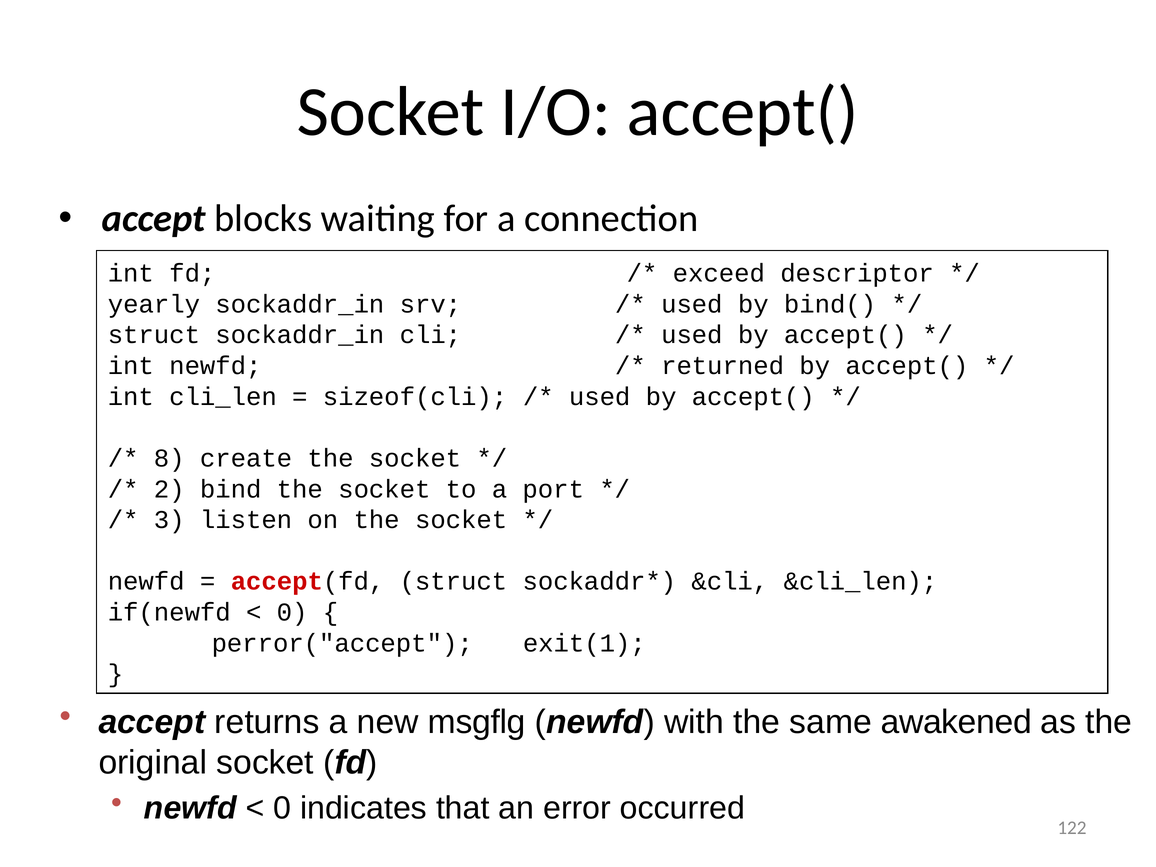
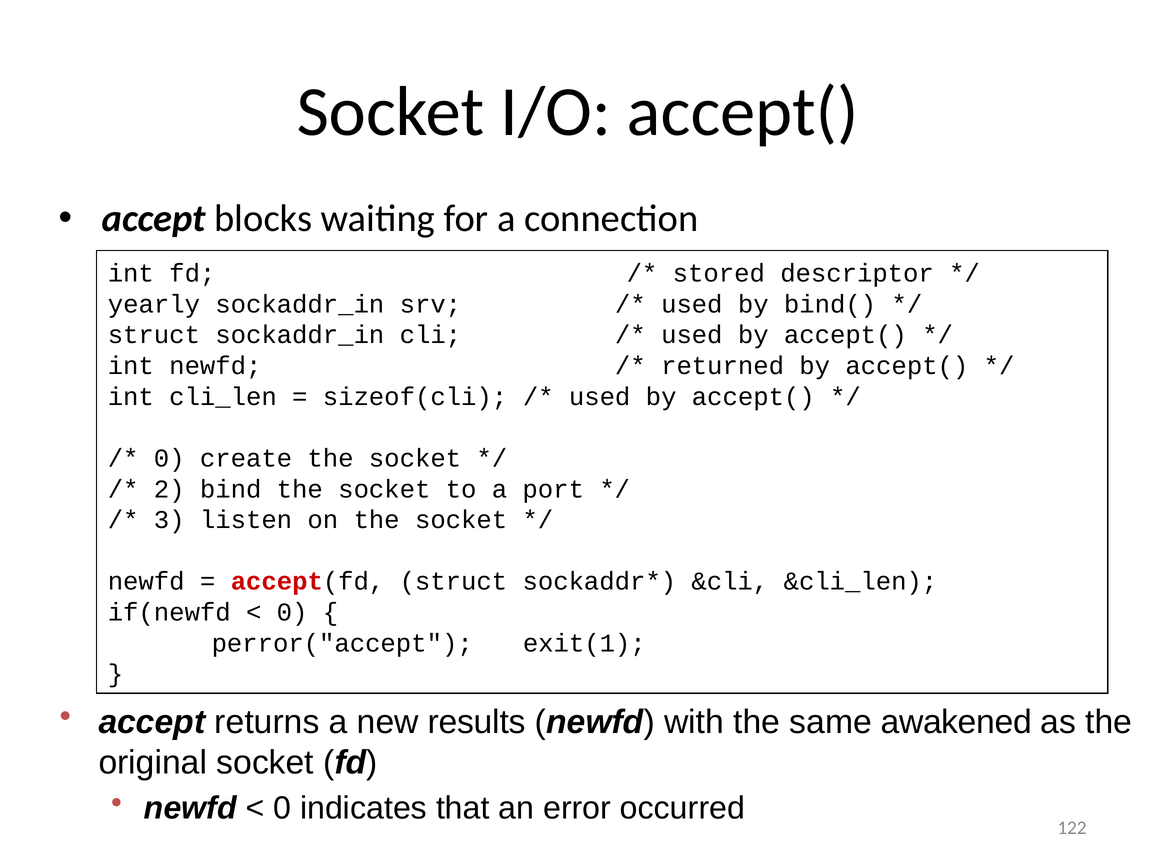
exceed: exceed -> stored
8 at (169, 458): 8 -> 0
msgflg: msgflg -> results
